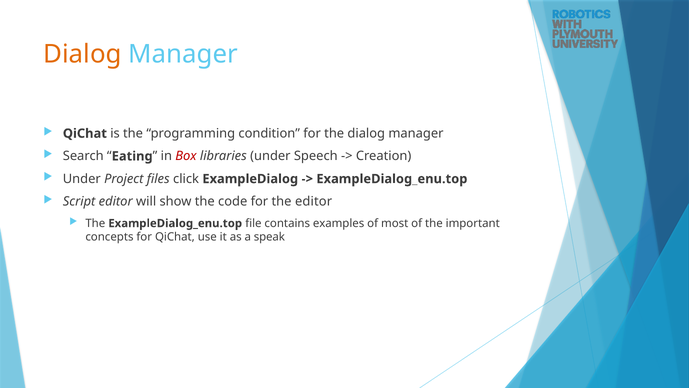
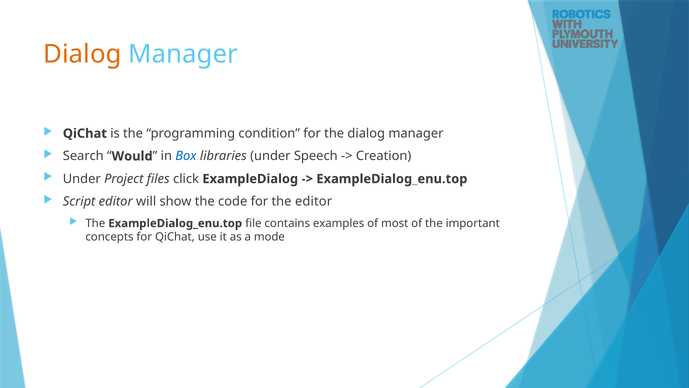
Eating: Eating -> Would
Box colour: red -> blue
speak: speak -> mode
